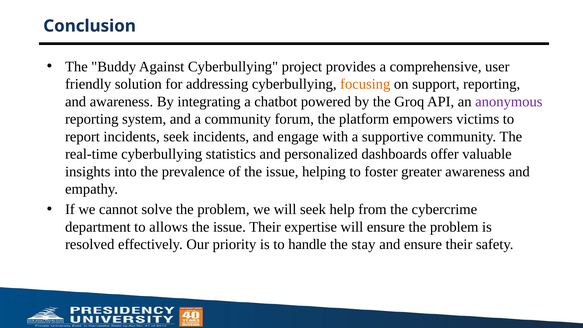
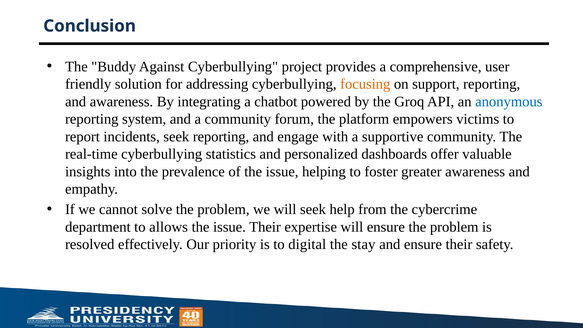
anonymous colour: purple -> blue
seek incidents: incidents -> reporting
handle: handle -> digital
